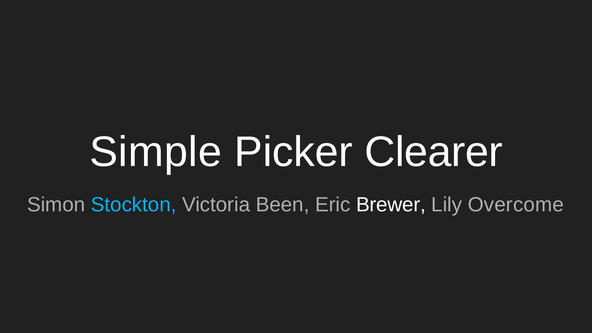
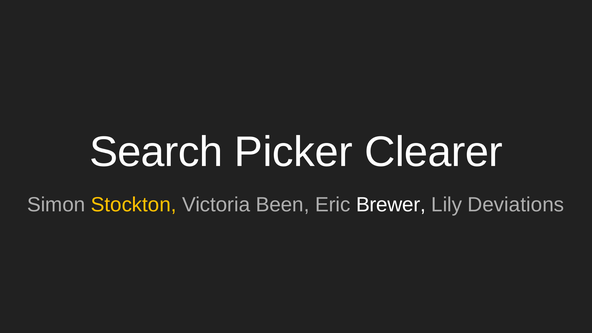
Simple: Simple -> Search
Stockton colour: light blue -> yellow
Overcome: Overcome -> Deviations
